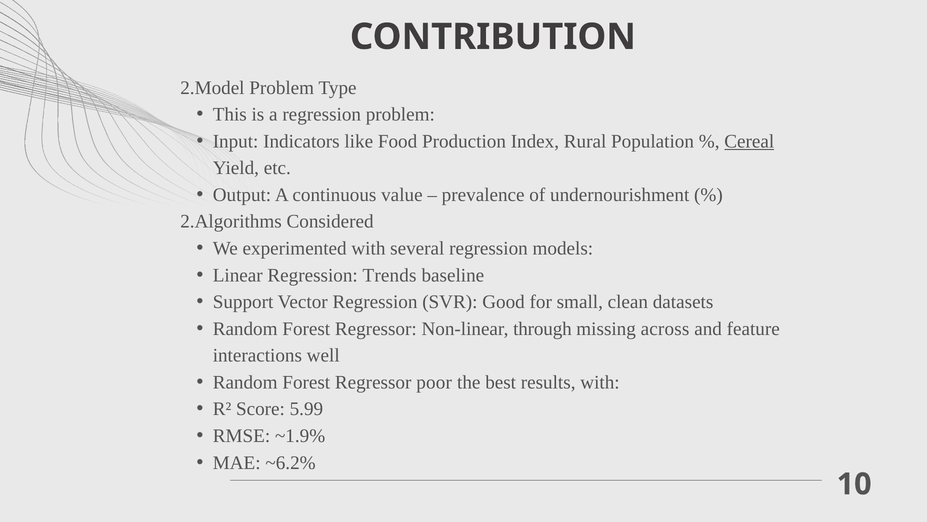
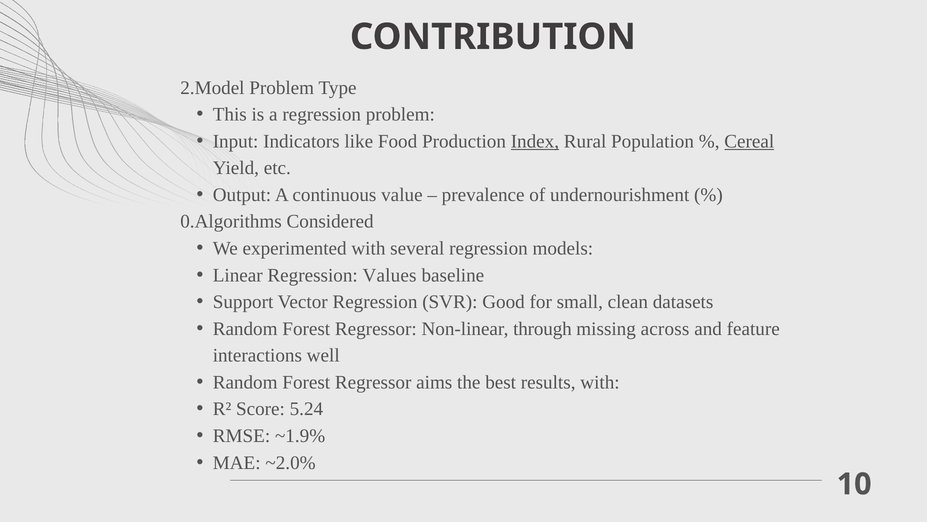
Index underline: none -> present
2.Algorithms: 2.Algorithms -> 0.Algorithms
Trends: Trends -> Values
poor: poor -> aims
5.99: 5.99 -> 5.24
~6.2%: ~6.2% -> ~2.0%
